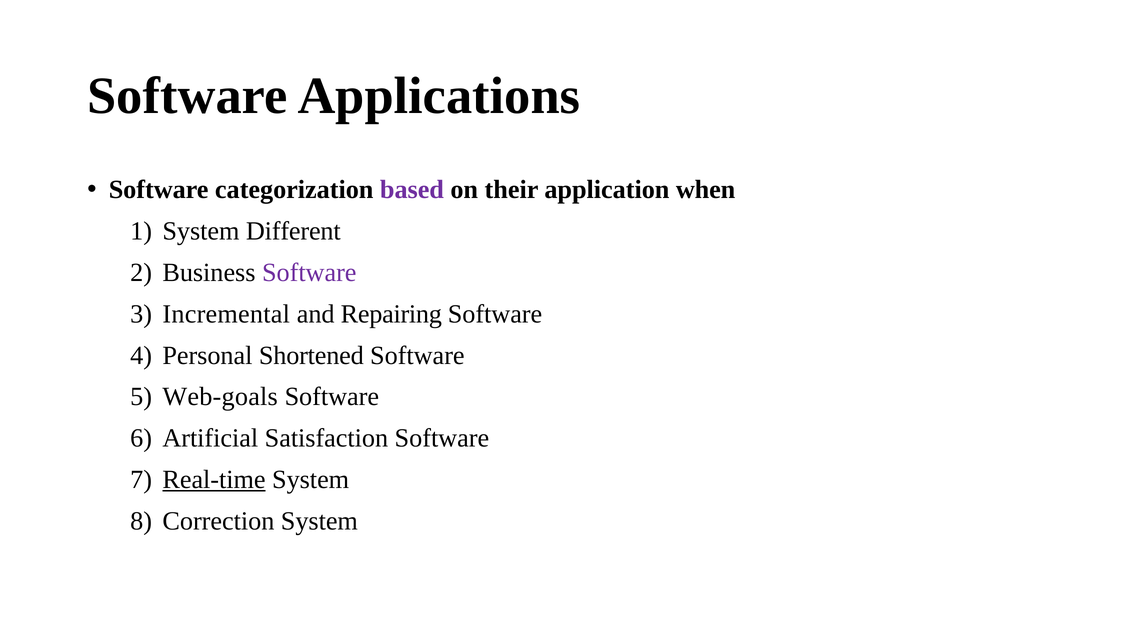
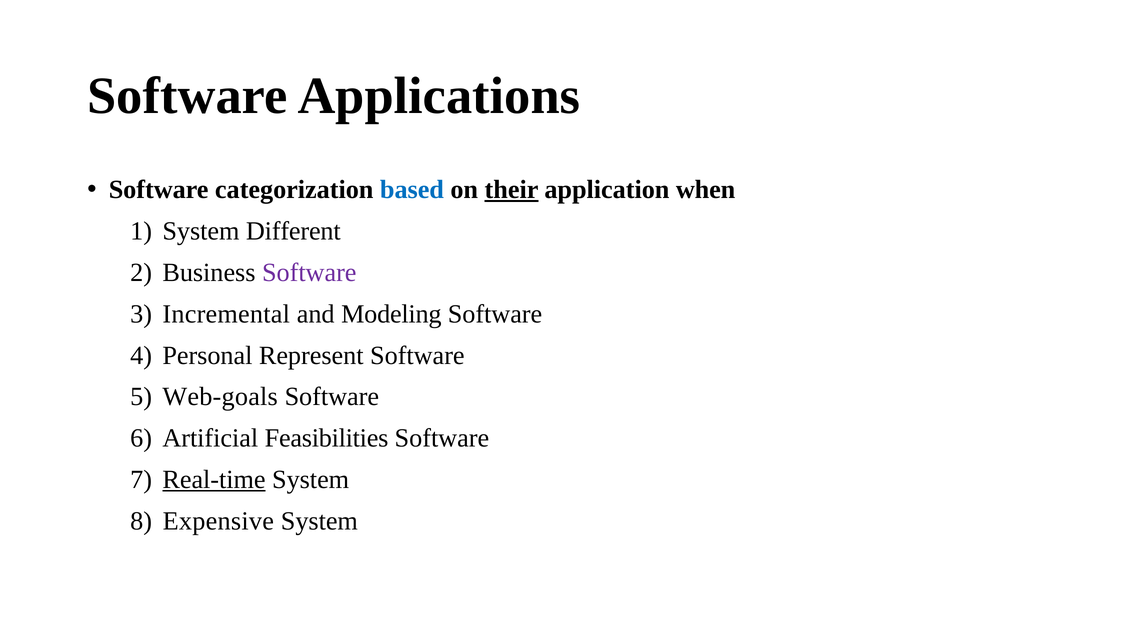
based colour: purple -> blue
their underline: none -> present
Repairing: Repairing -> Modeling
Shortened: Shortened -> Represent
Satisfaction: Satisfaction -> Feasibilities
Correction: Correction -> Expensive
